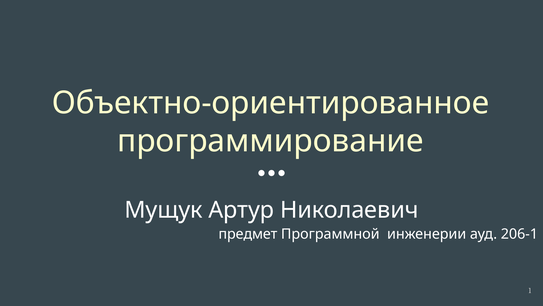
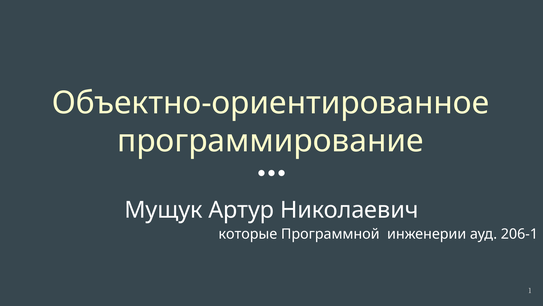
предмет: предмет -> которые
